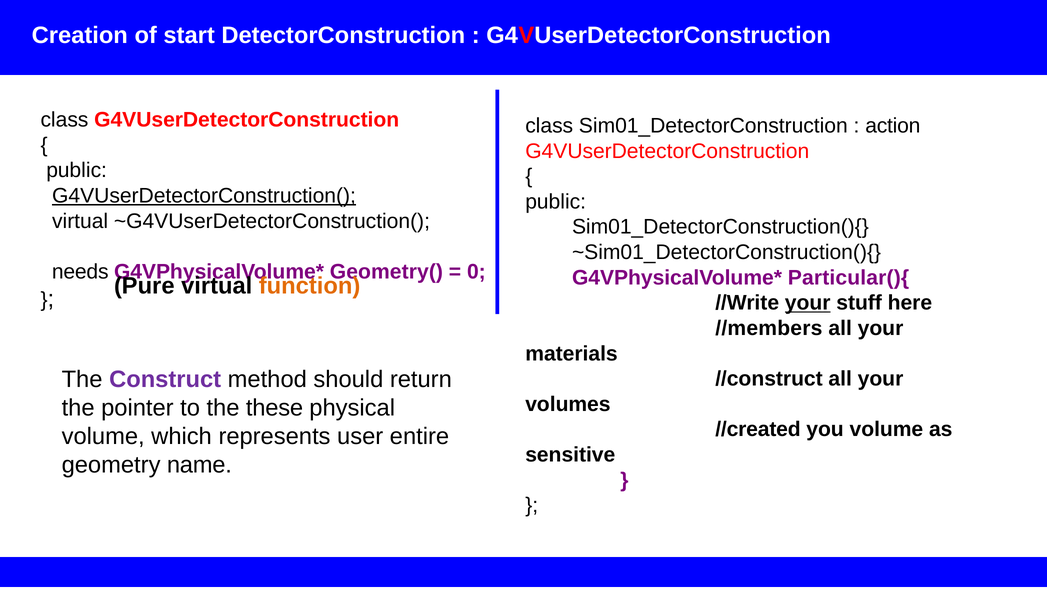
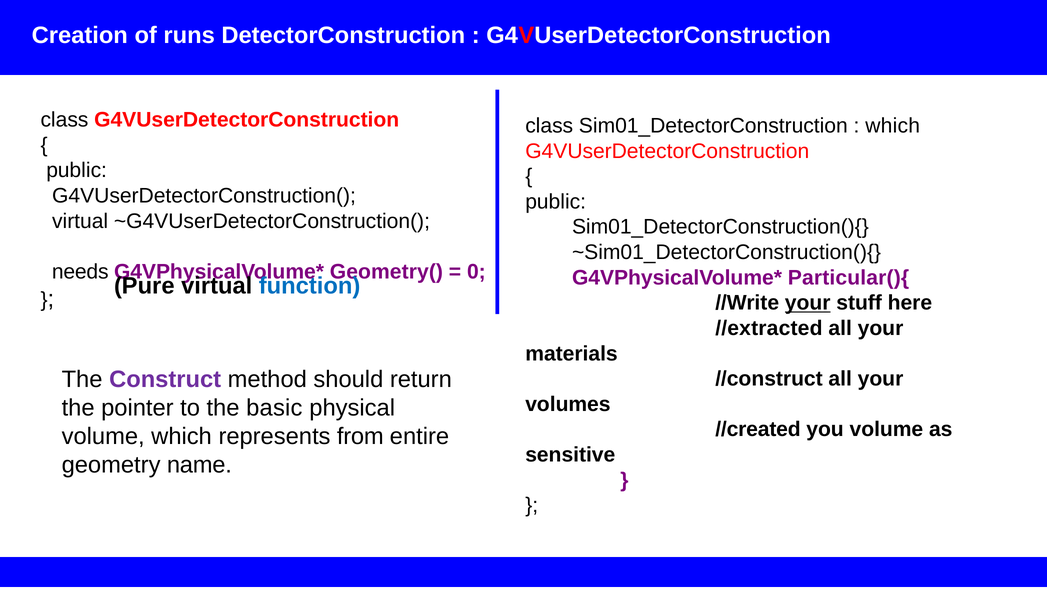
start: start -> runs
action at (893, 126): action -> which
G4VUserDetectorConstruction( underline: present -> none
function colour: orange -> blue
//members: //members -> //extracted
these: these -> basic
user: user -> from
